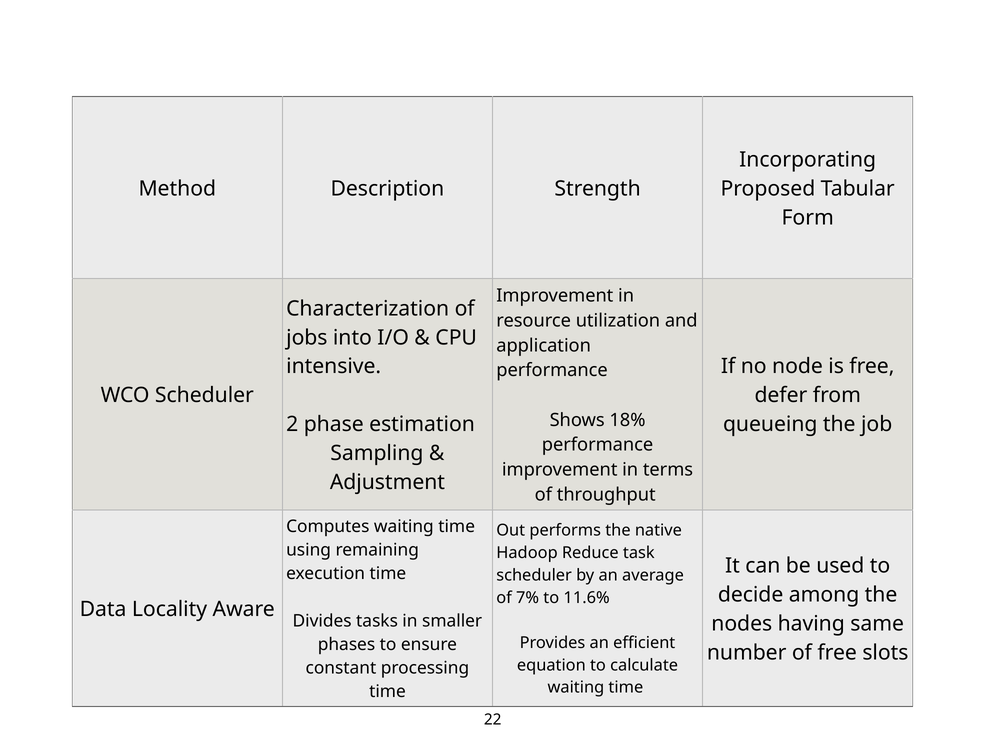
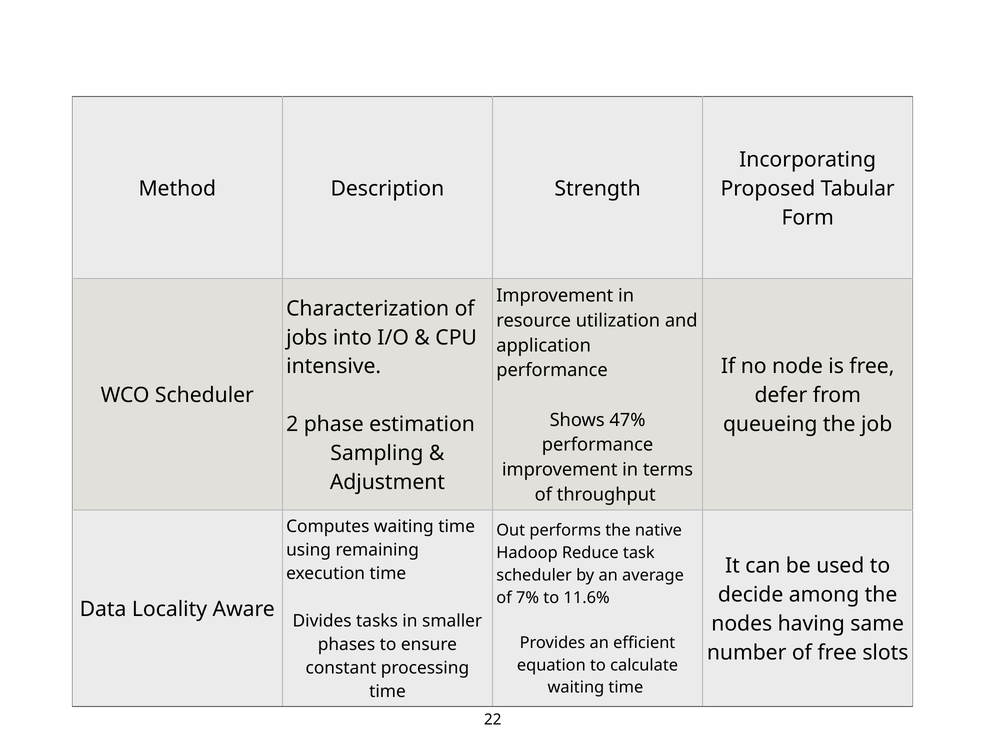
18%: 18% -> 47%
